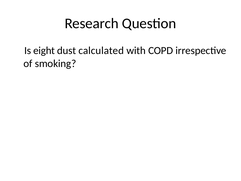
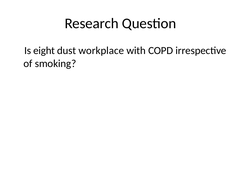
calculated: calculated -> workplace
